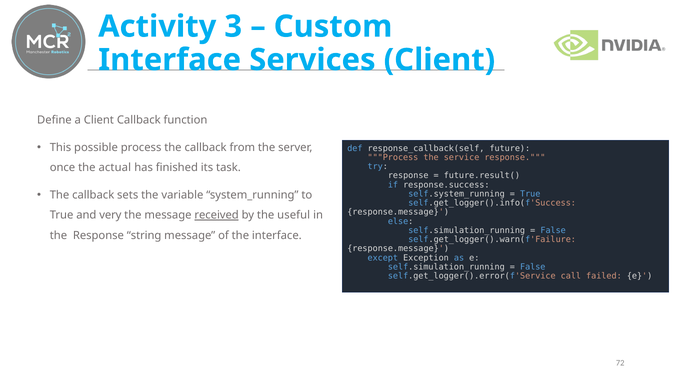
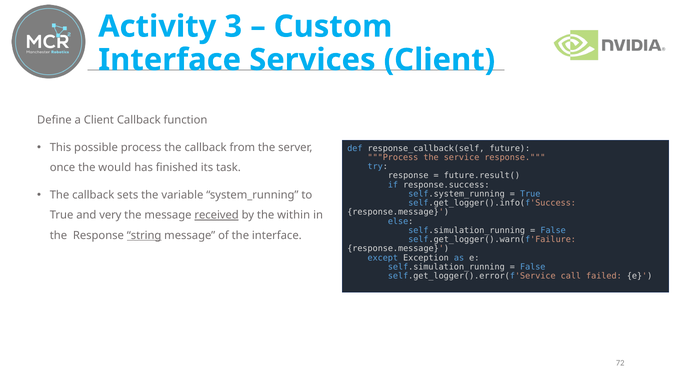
actual: actual -> would
useful: useful -> within
string underline: none -> present
